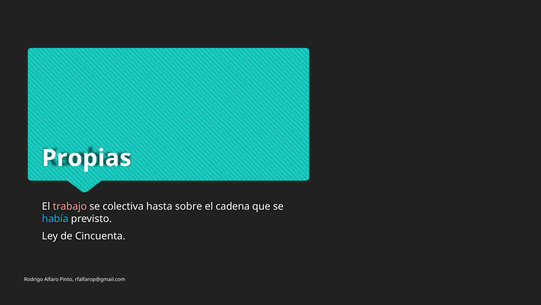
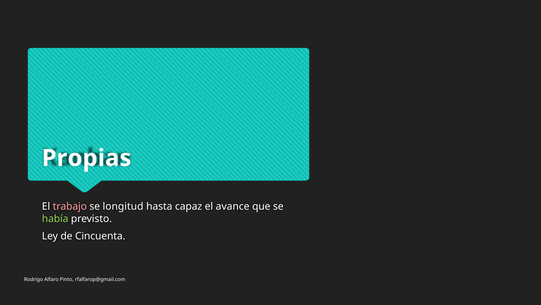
colectiva: colectiva -> longitud
sobre: sobre -> capaz
cadena: cadena -> avance
había colour: light blue -> light green
